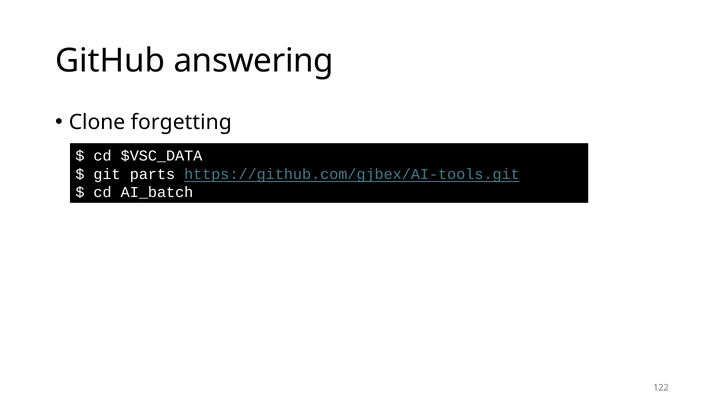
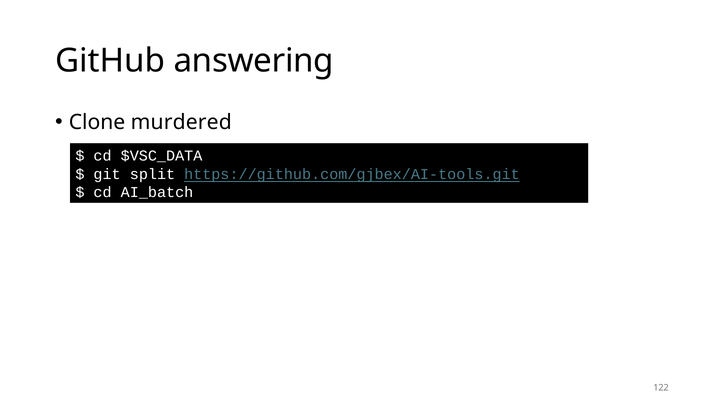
forgetting: forgetting -> murdered
parts: parts -> split
